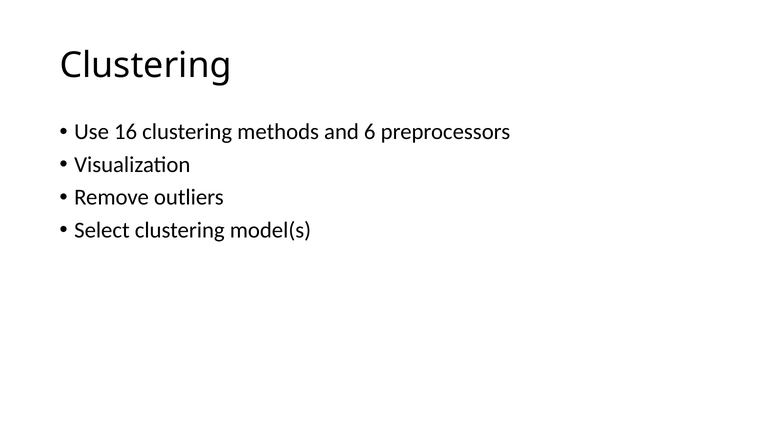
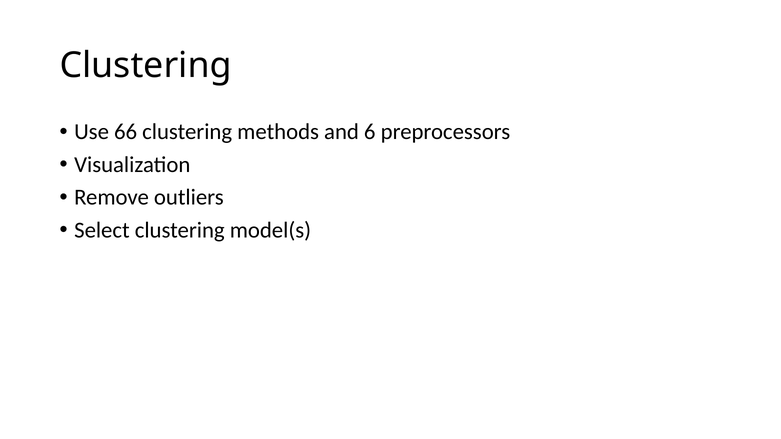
16: 16 -> 66
